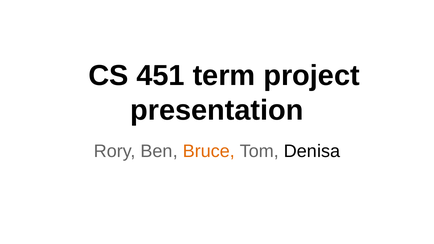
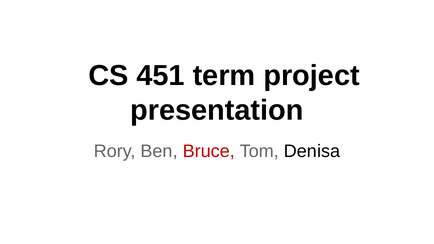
Bruce colour: orange -> red
